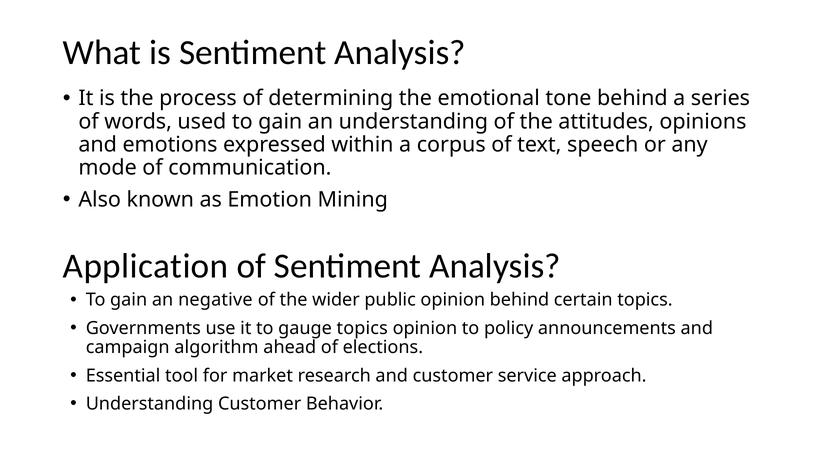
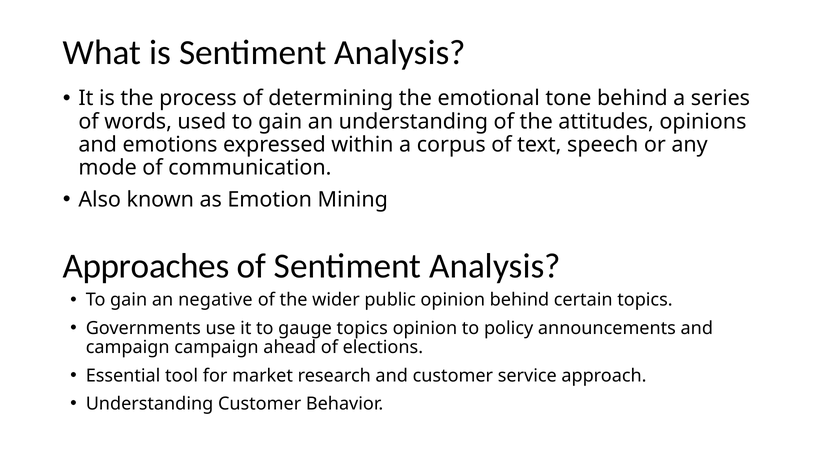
Application: Application -> Approaches
campaign algorithm: algorithm -> campaign
